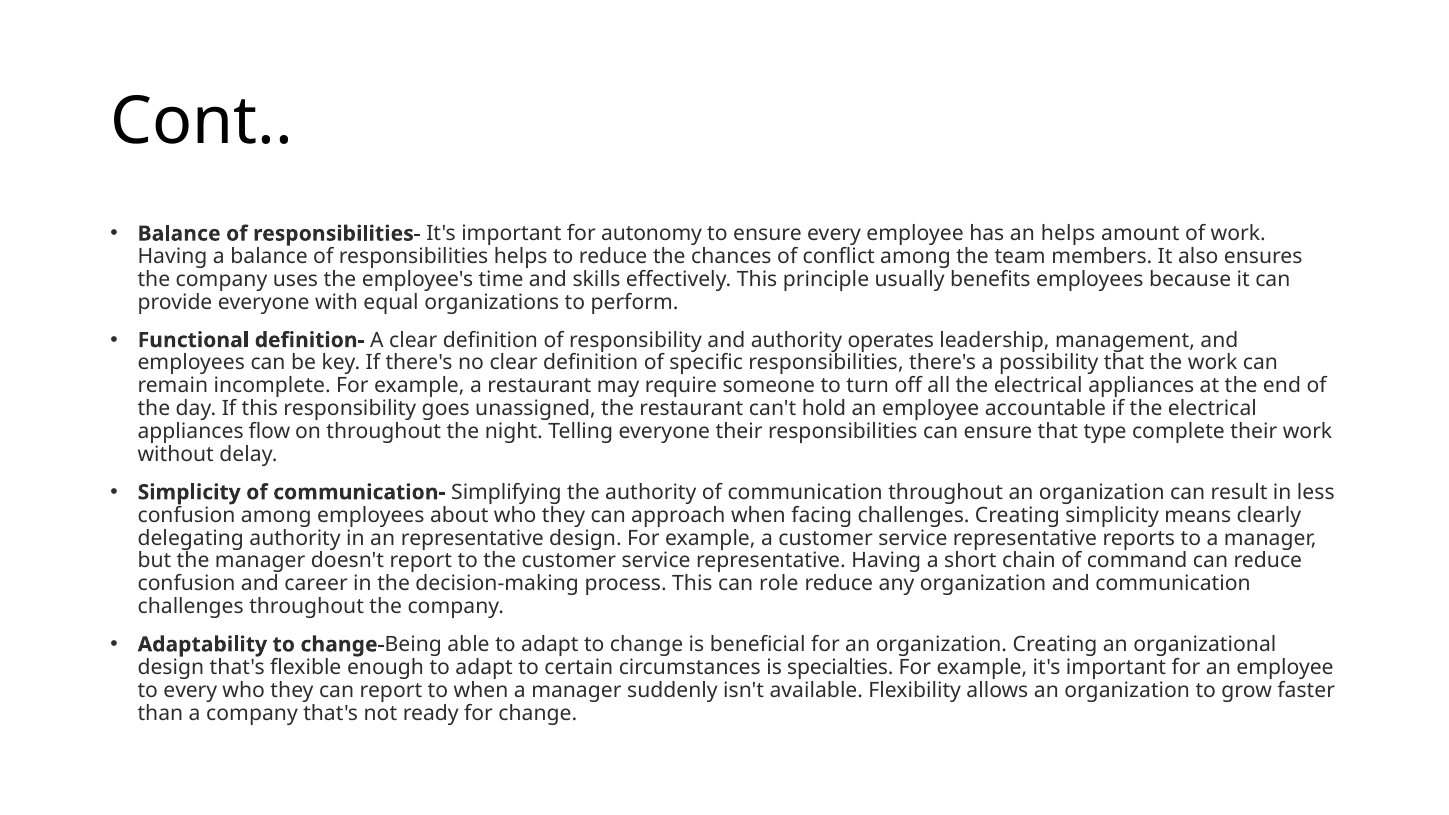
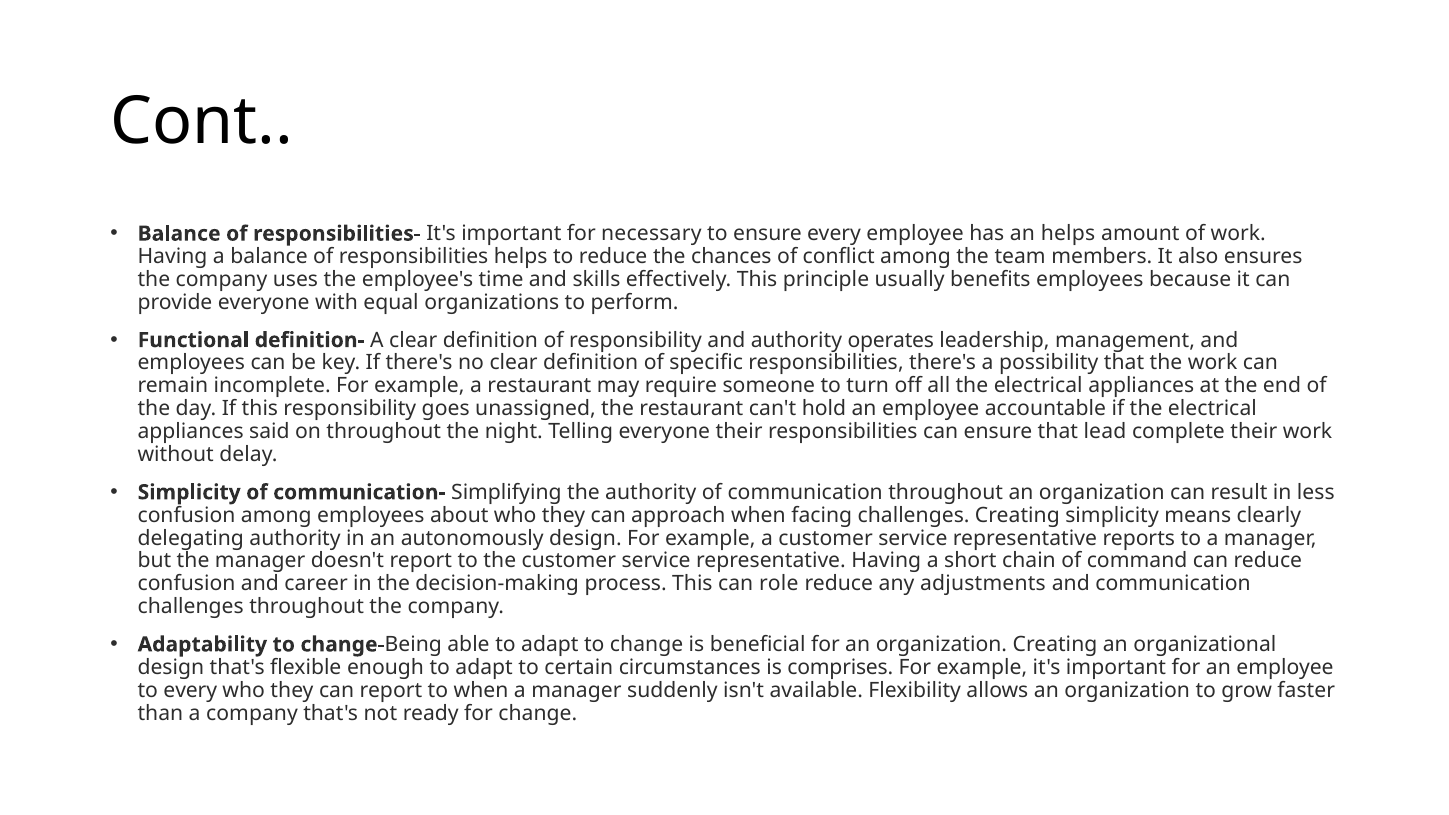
autonomy: autonomy -> necessary
flow: flow -> said
type: type -> lead
an representative: representative -> autonomously
any organization: organization -> adjustments
specialties: specialties -> comprises
